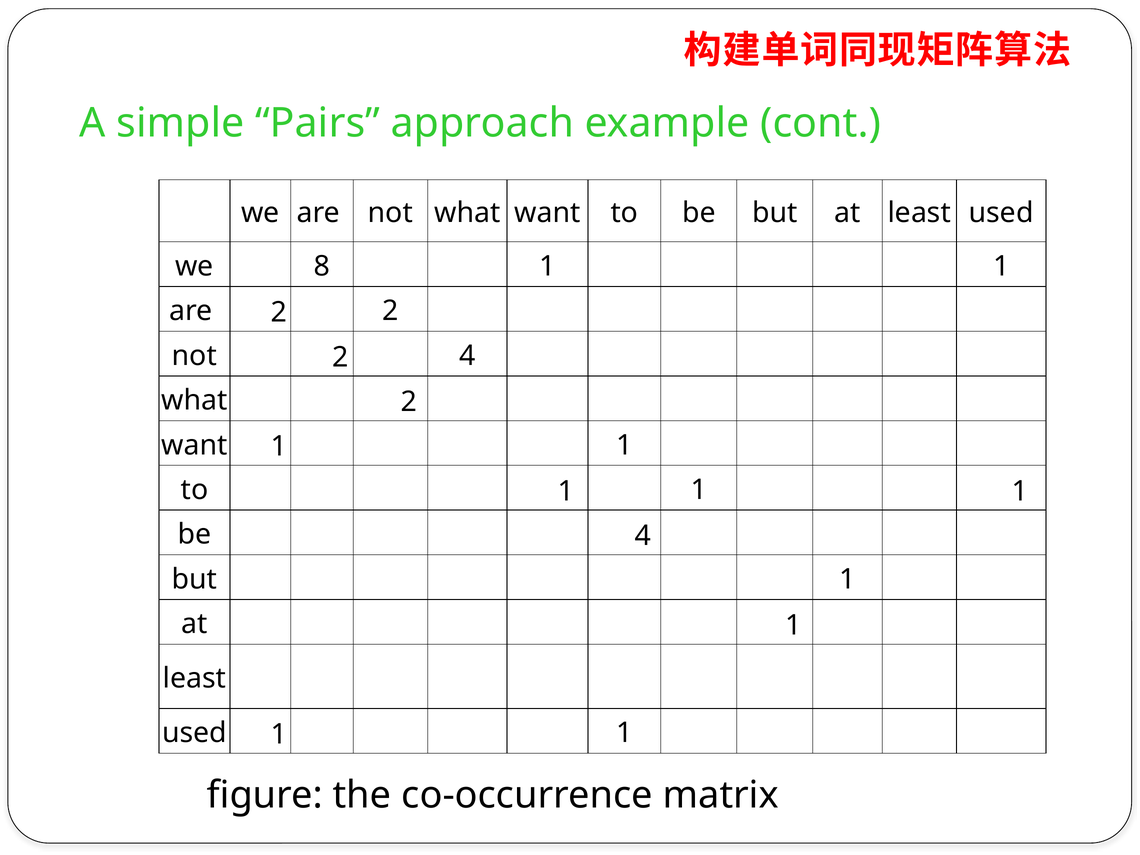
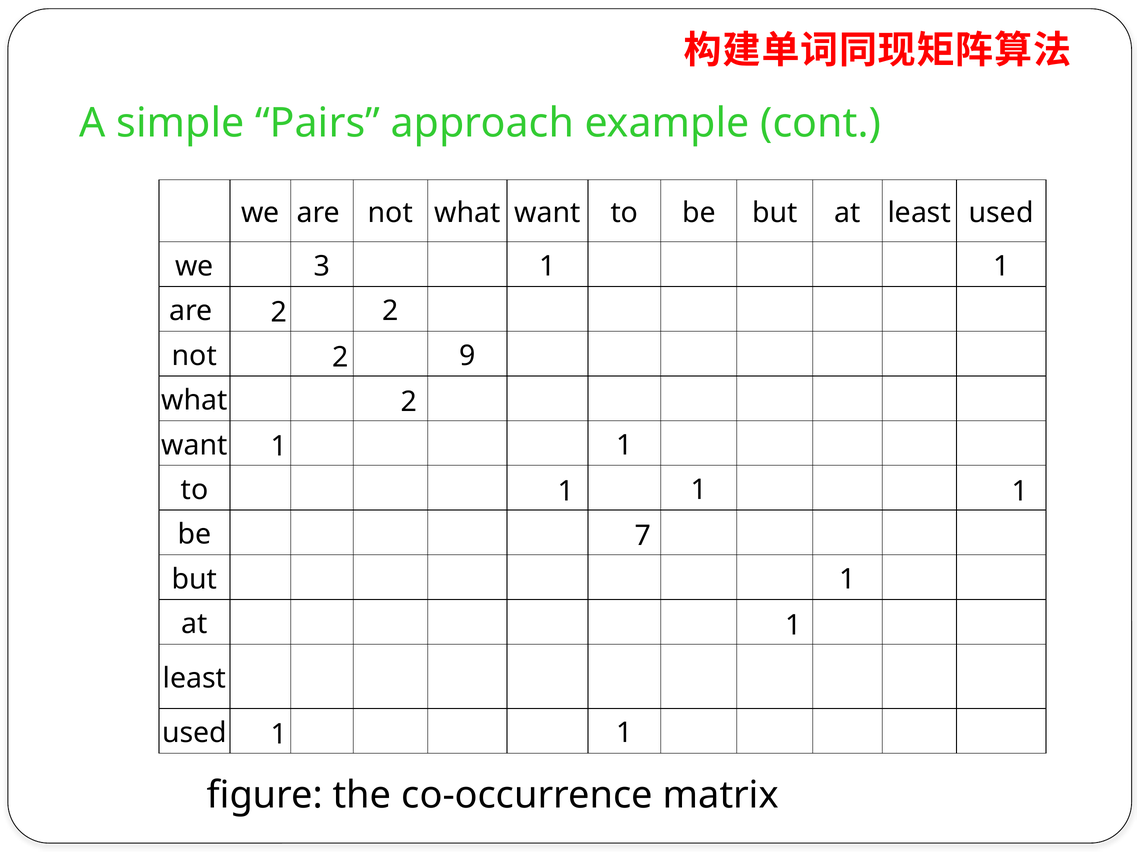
8: 8 -> 3
2 4: 4 -> 9
be 4: 4 -> 7
